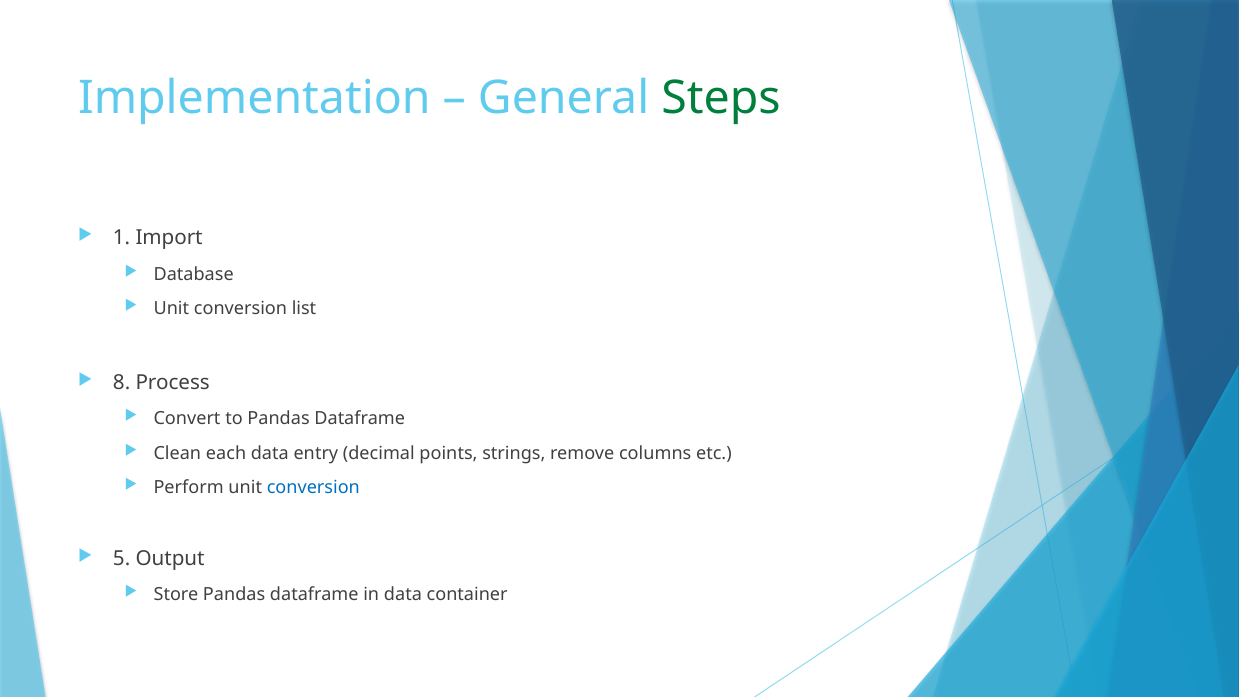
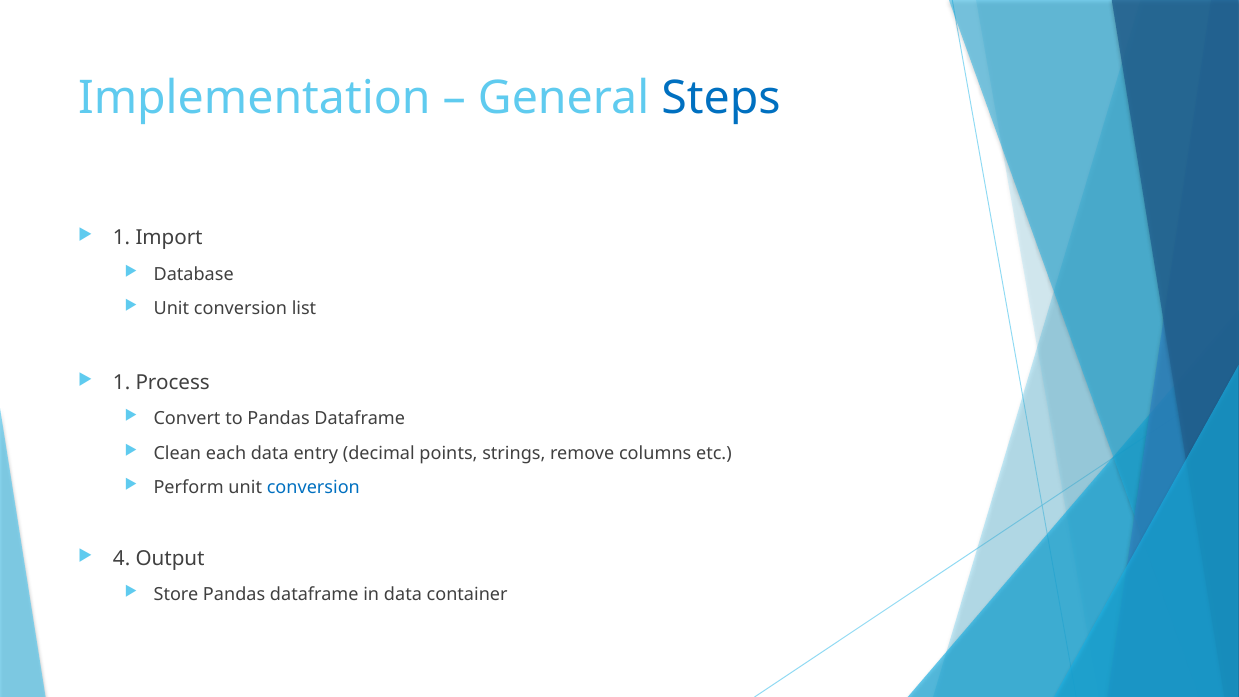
Steps colour: green -> blue
8 at (122, 383): 8 -> 1
5: 5 -> 4
